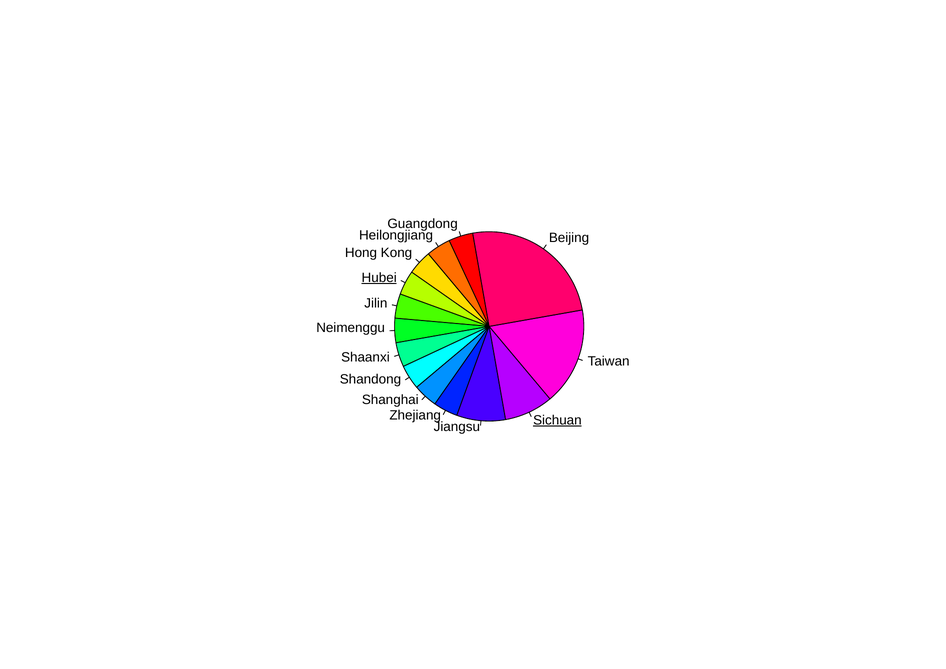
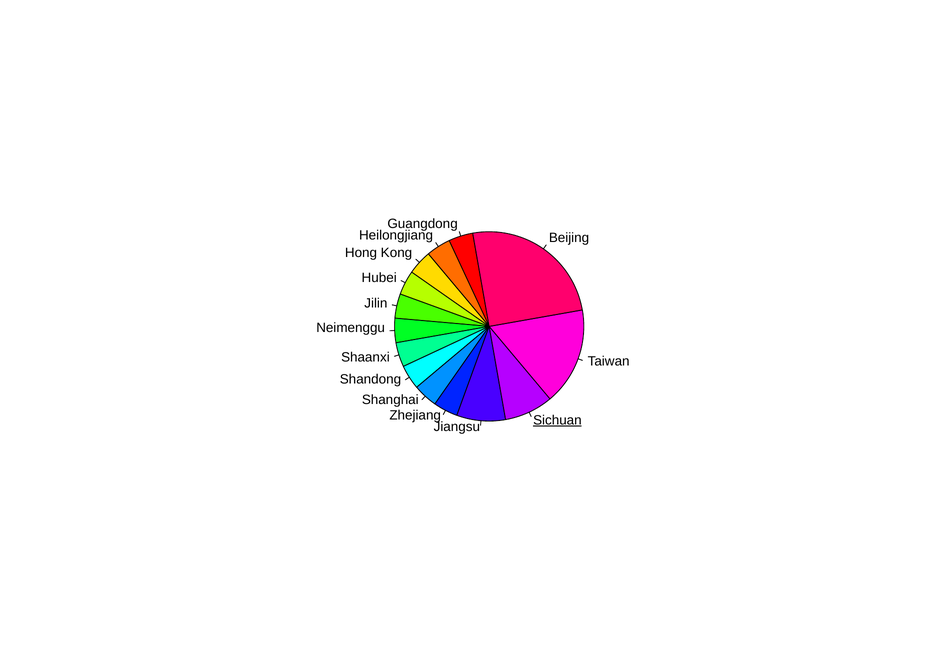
Hubei underline: present -> none
